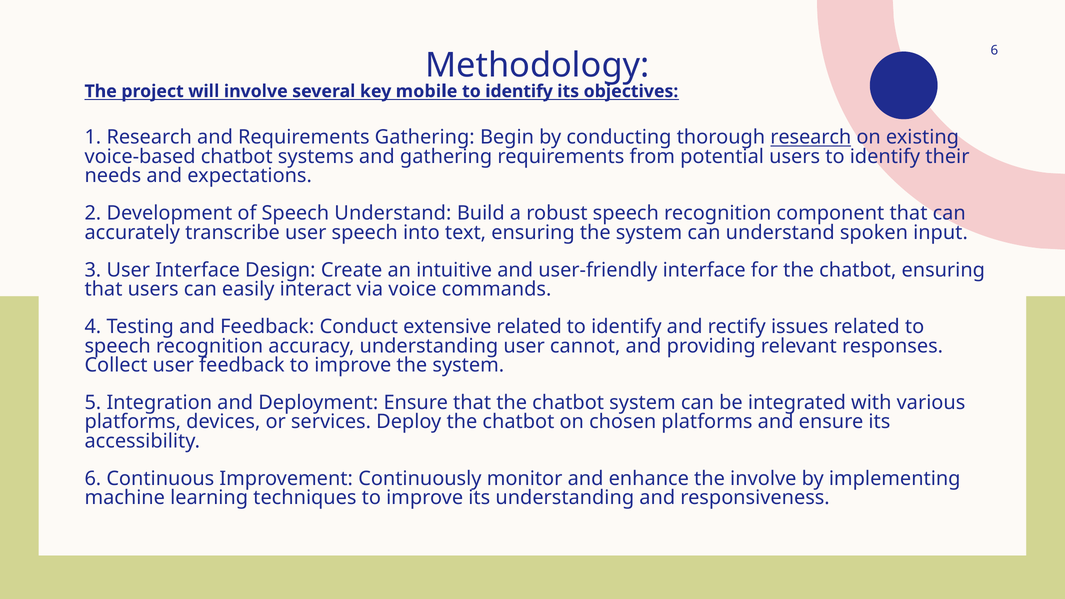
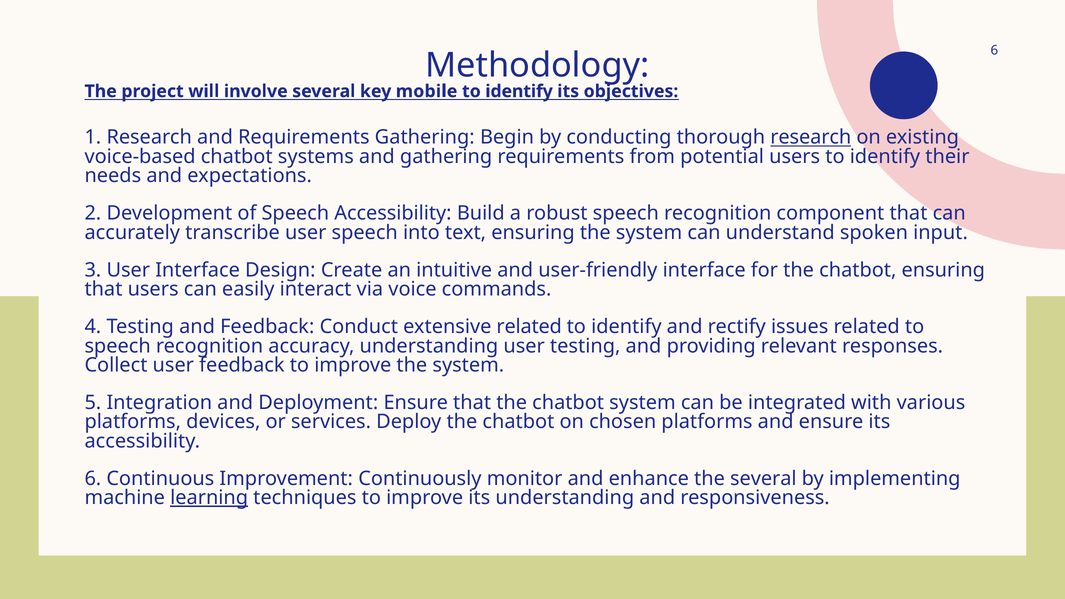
Speech Understand: Understand -> Accessibility
user cannot: cannot -> testing
the involve: involve -> several
learning underline: none -> present
